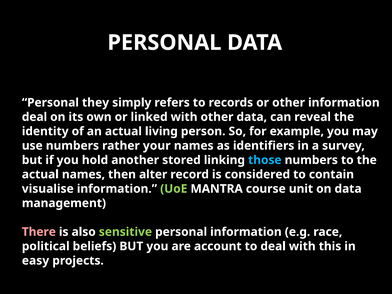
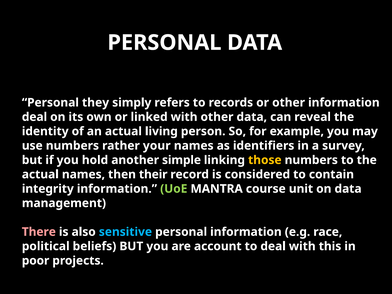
stored: stored -> simple
those colour: light blue -> yellow
alter: alter -> their
visualise: visualise -> integrity
sensitive colour: light green -> light blue
easy: easy -> poor
